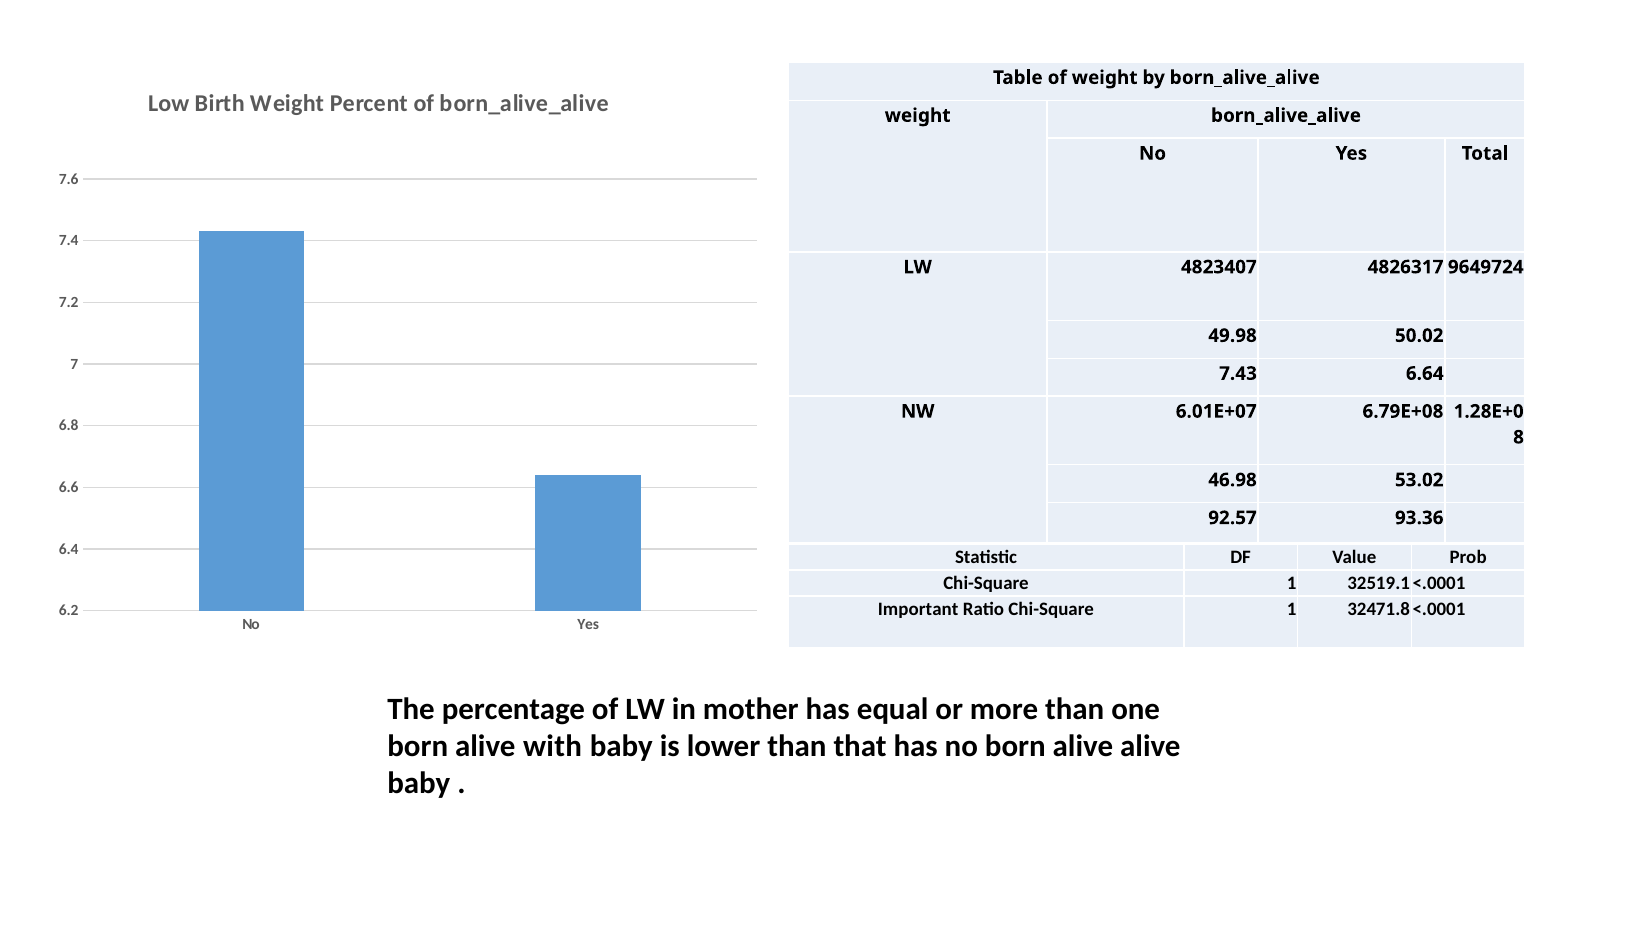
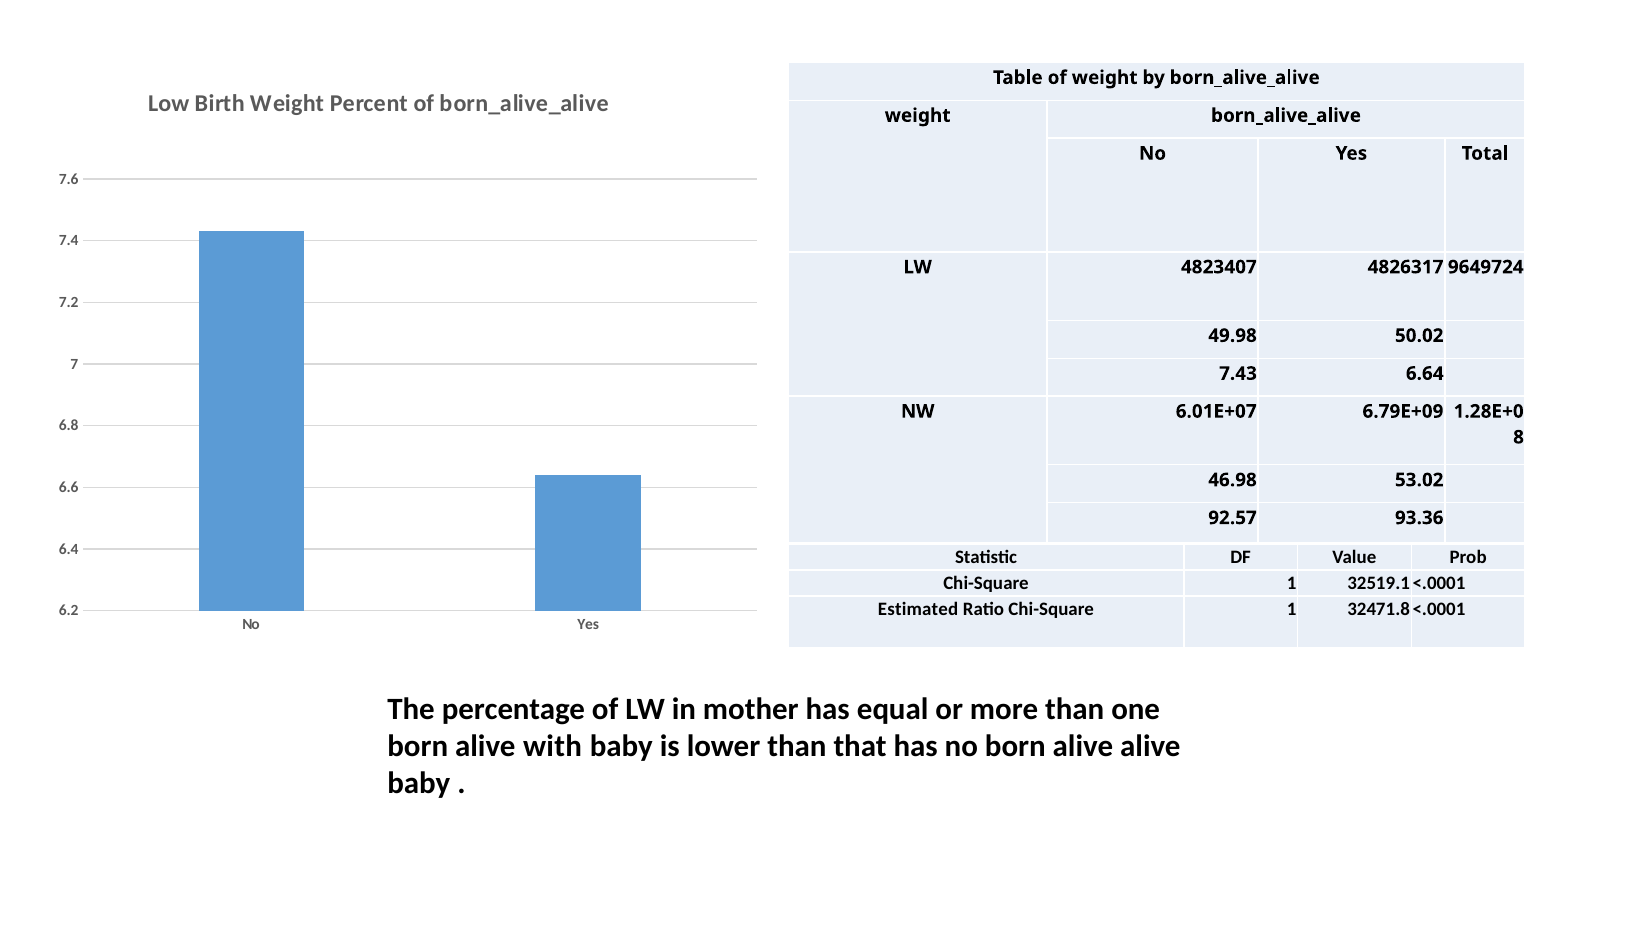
6.79E+08: 6.79E+08 -> 6.79E+09
Important: Important -> Estimated
